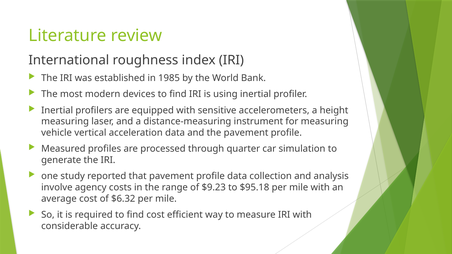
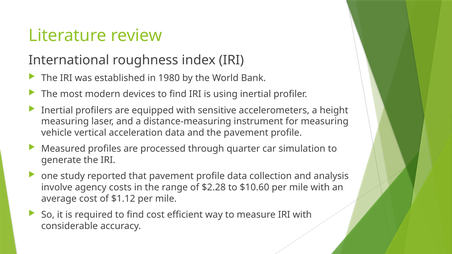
1985: 1985 -> 1980
$9.23: $9.23 -> $2.28
$95.18: $95.18 -> $10.60
$6.32: $6.32 -> $1.12
